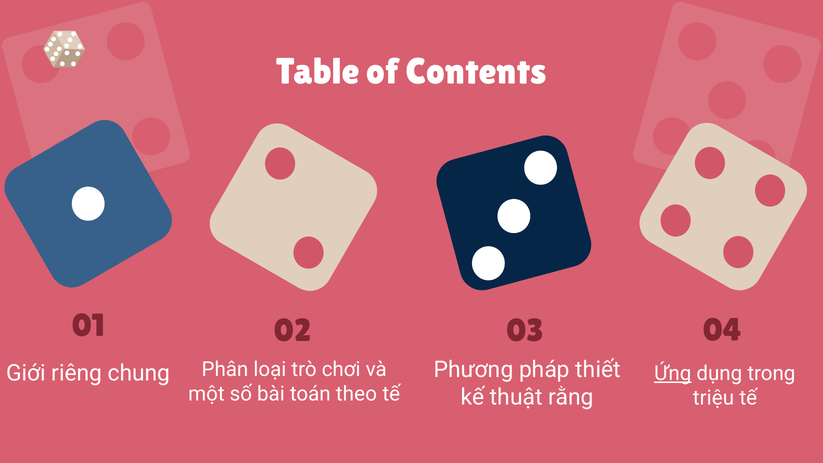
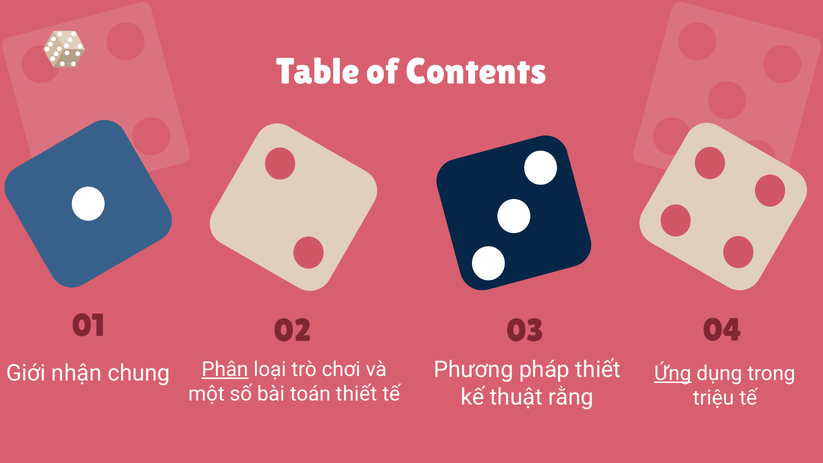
riêng: riêng -> nhận
Phân underline: none -> present
toán theo: theo -> thiết
